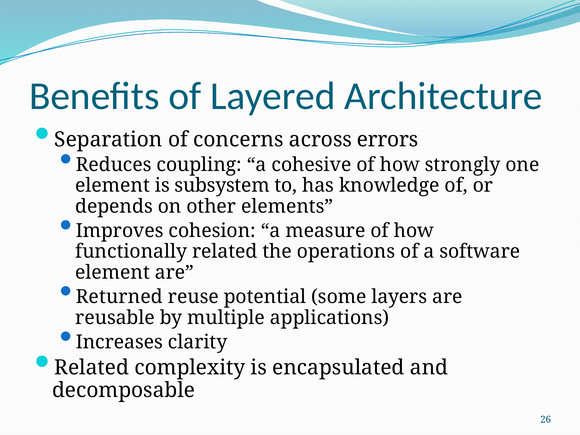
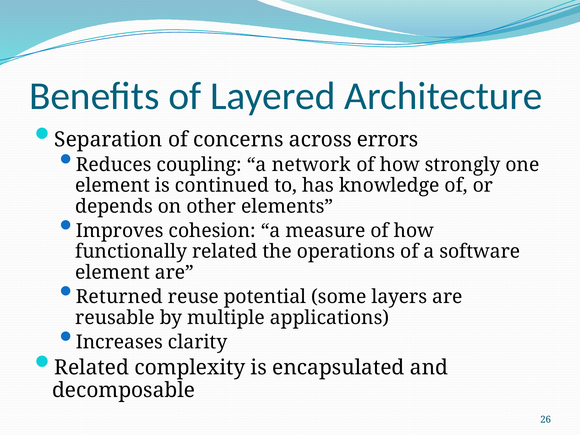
cohesive: cohesive -> network
subsystem: subsystem -> continued
